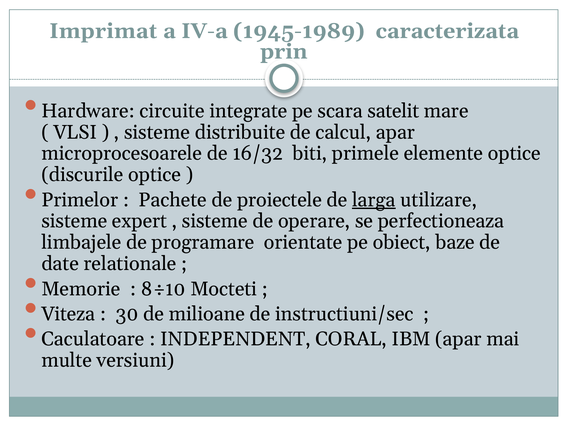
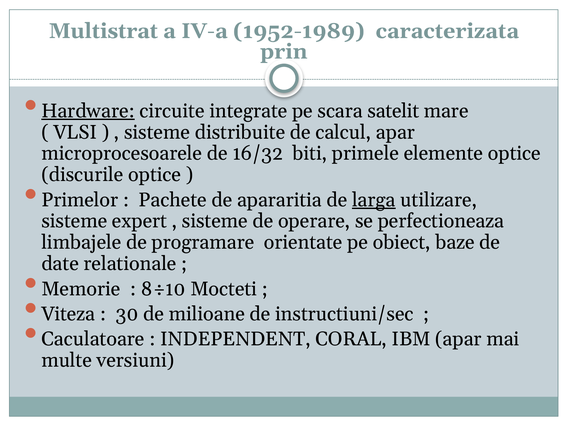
Imprimat: Imprimat -> Multistrat
1945-1989: 1945-1989 -> 1952-1989
Hardware underline: none -> present
proiectele: proiectele -> apararitia
